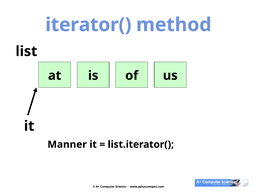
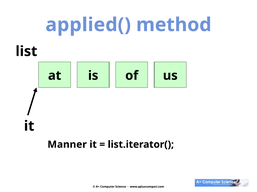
iterator(: iterator( -> applied(
